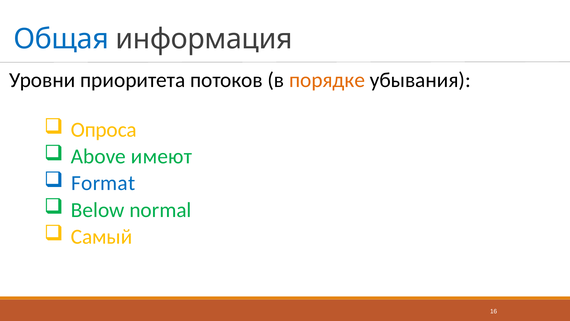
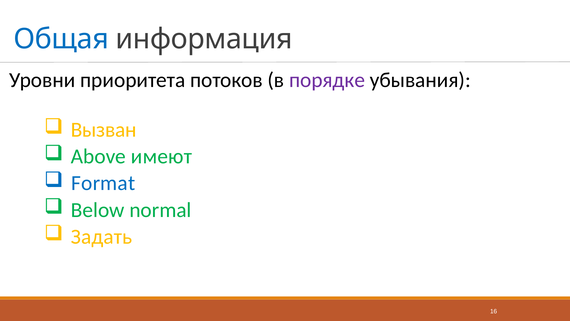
порядке colour: orange -> purple
Опроса: Опроса -> Вызван
Самый: Самый -> Задать
